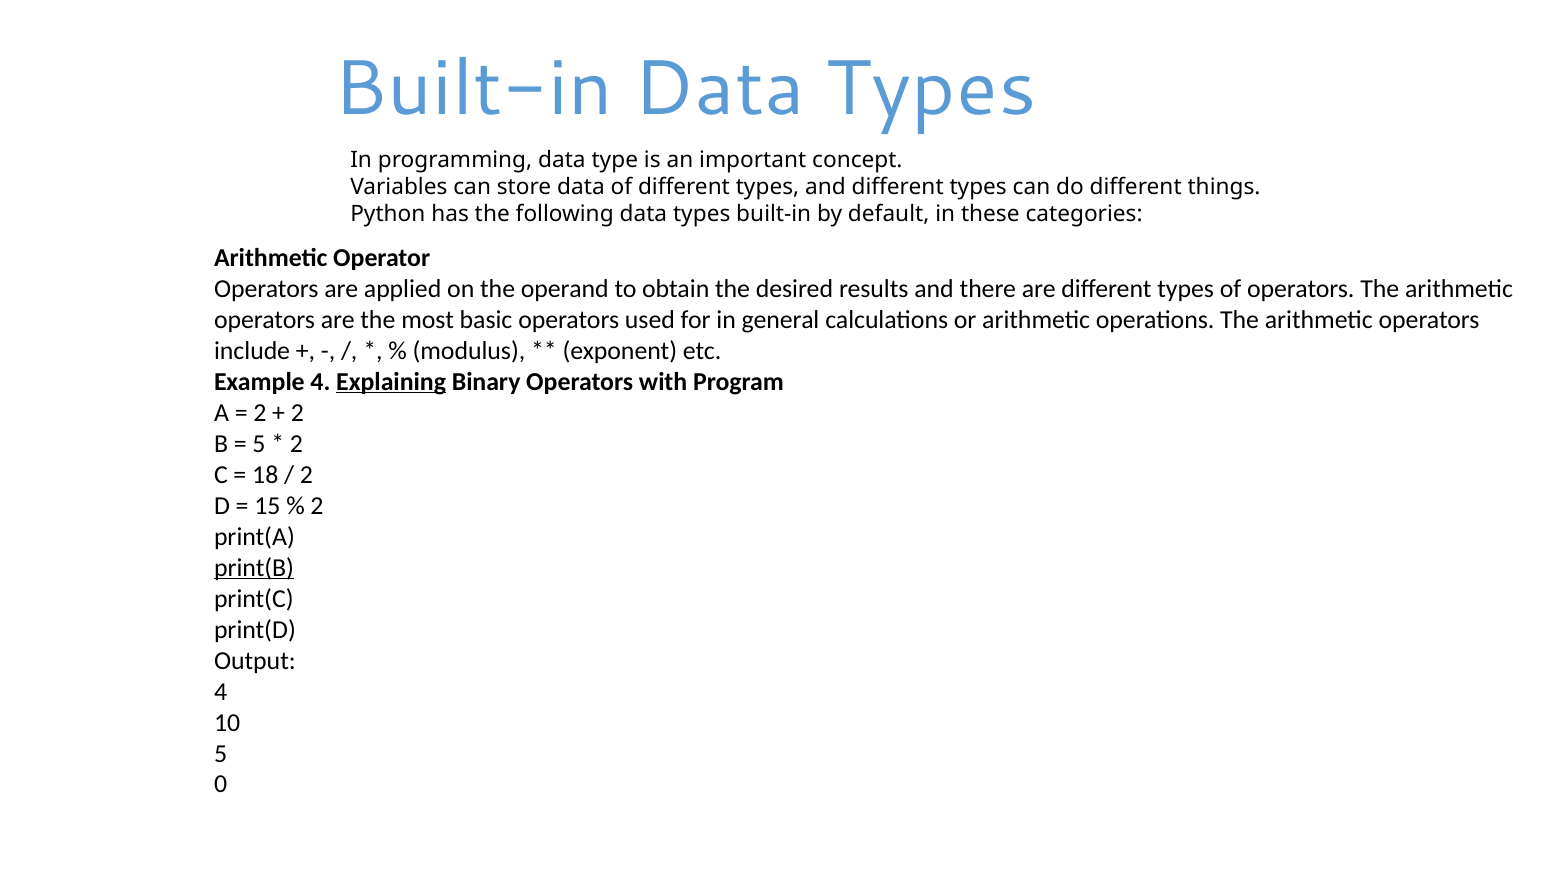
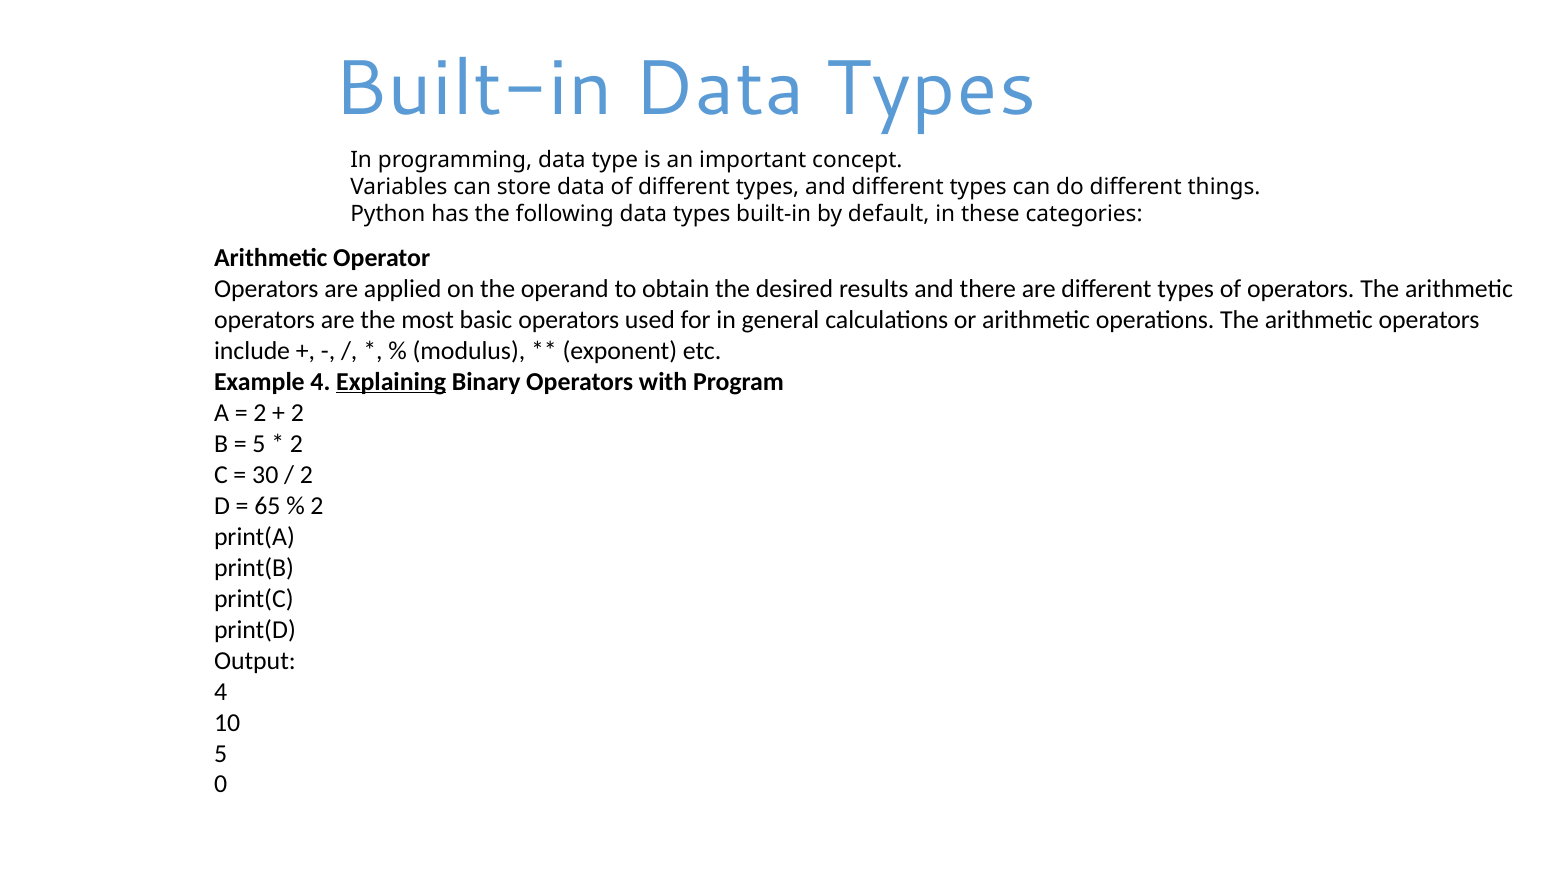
18: 18 -> 30
15: 15 -> 65
print(B underline: present -> none
